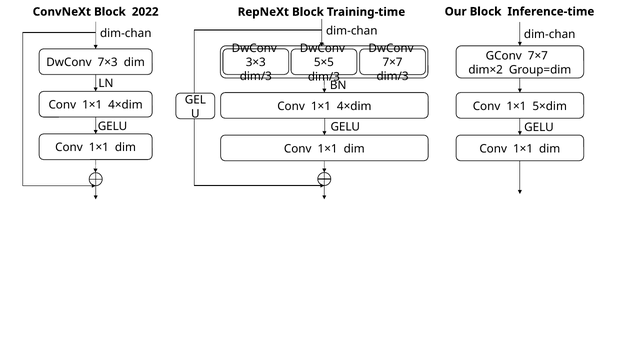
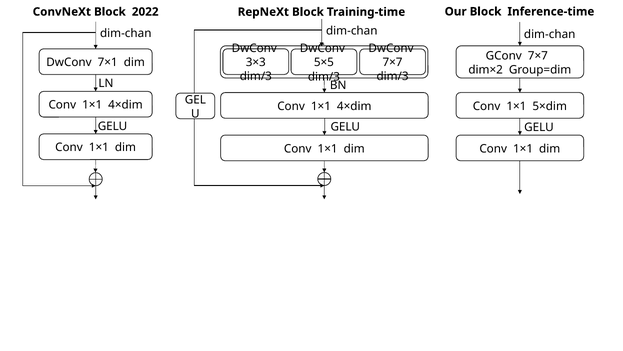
7×3: 7×3 -> 7×1
